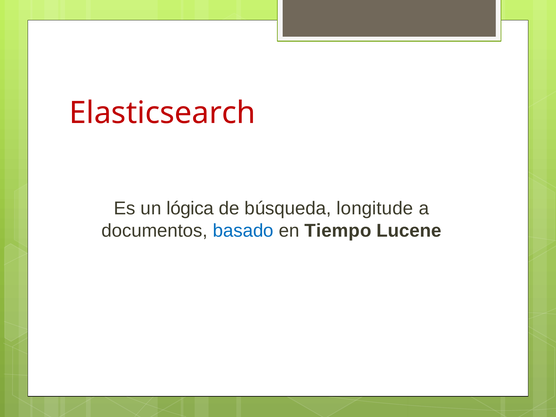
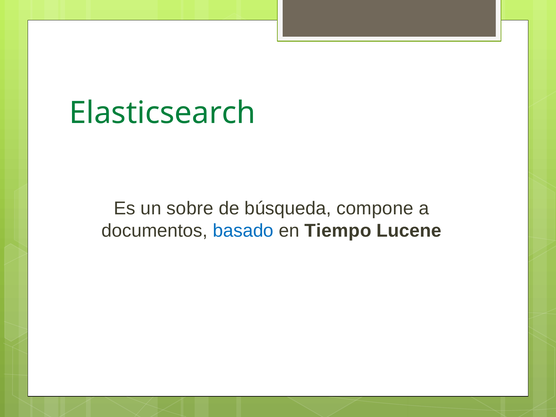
Elasticsearch colour: red -> green
lógica: lógica -> sobre
longitude: longitude -> compone
